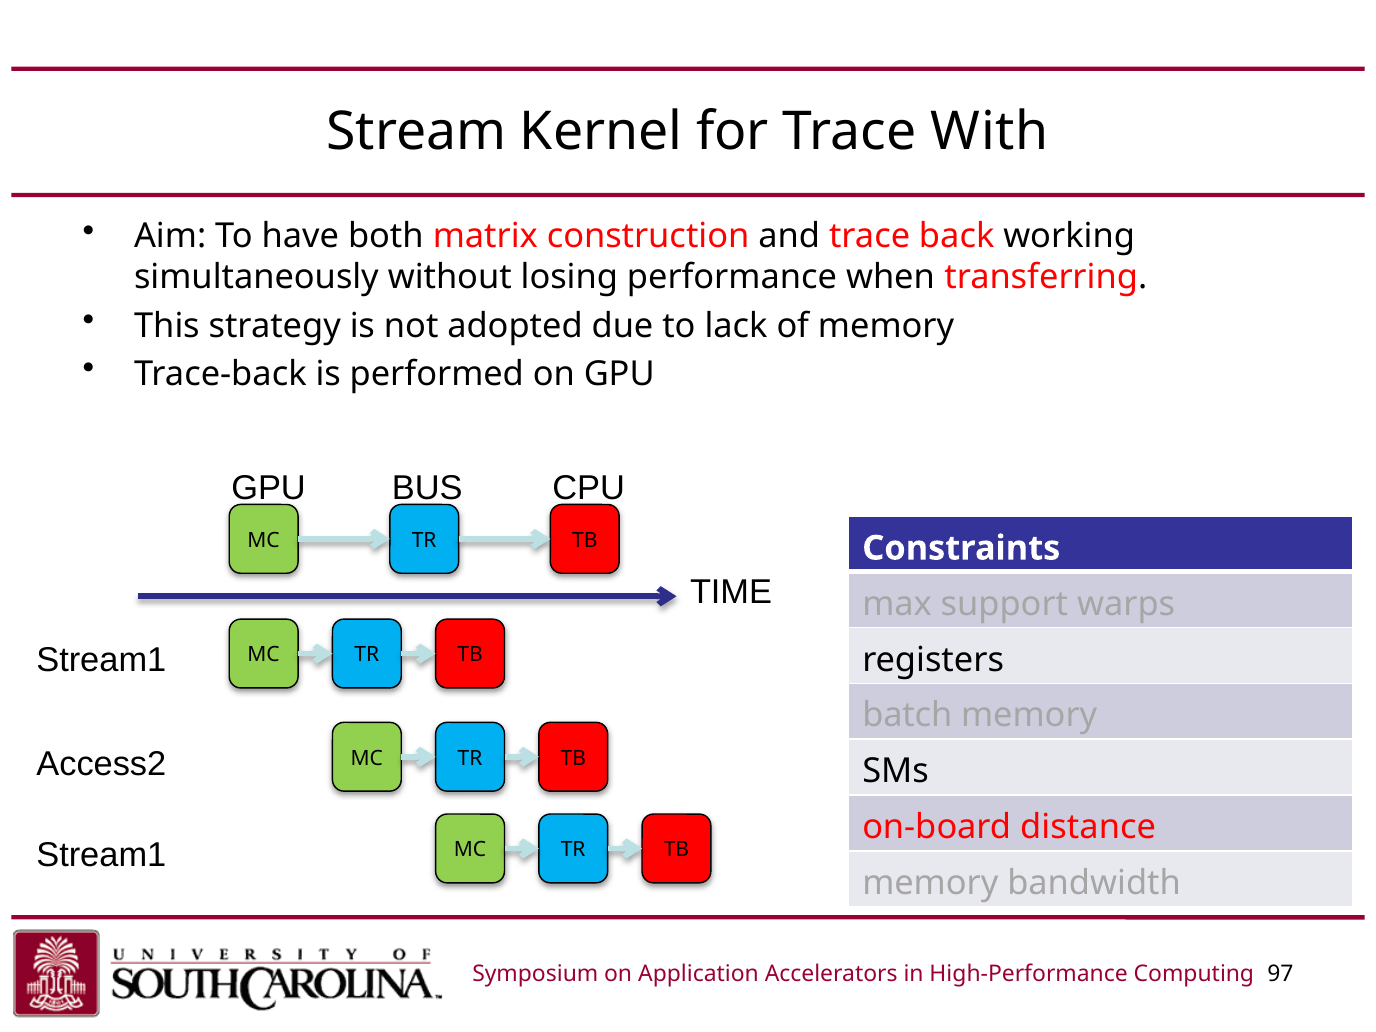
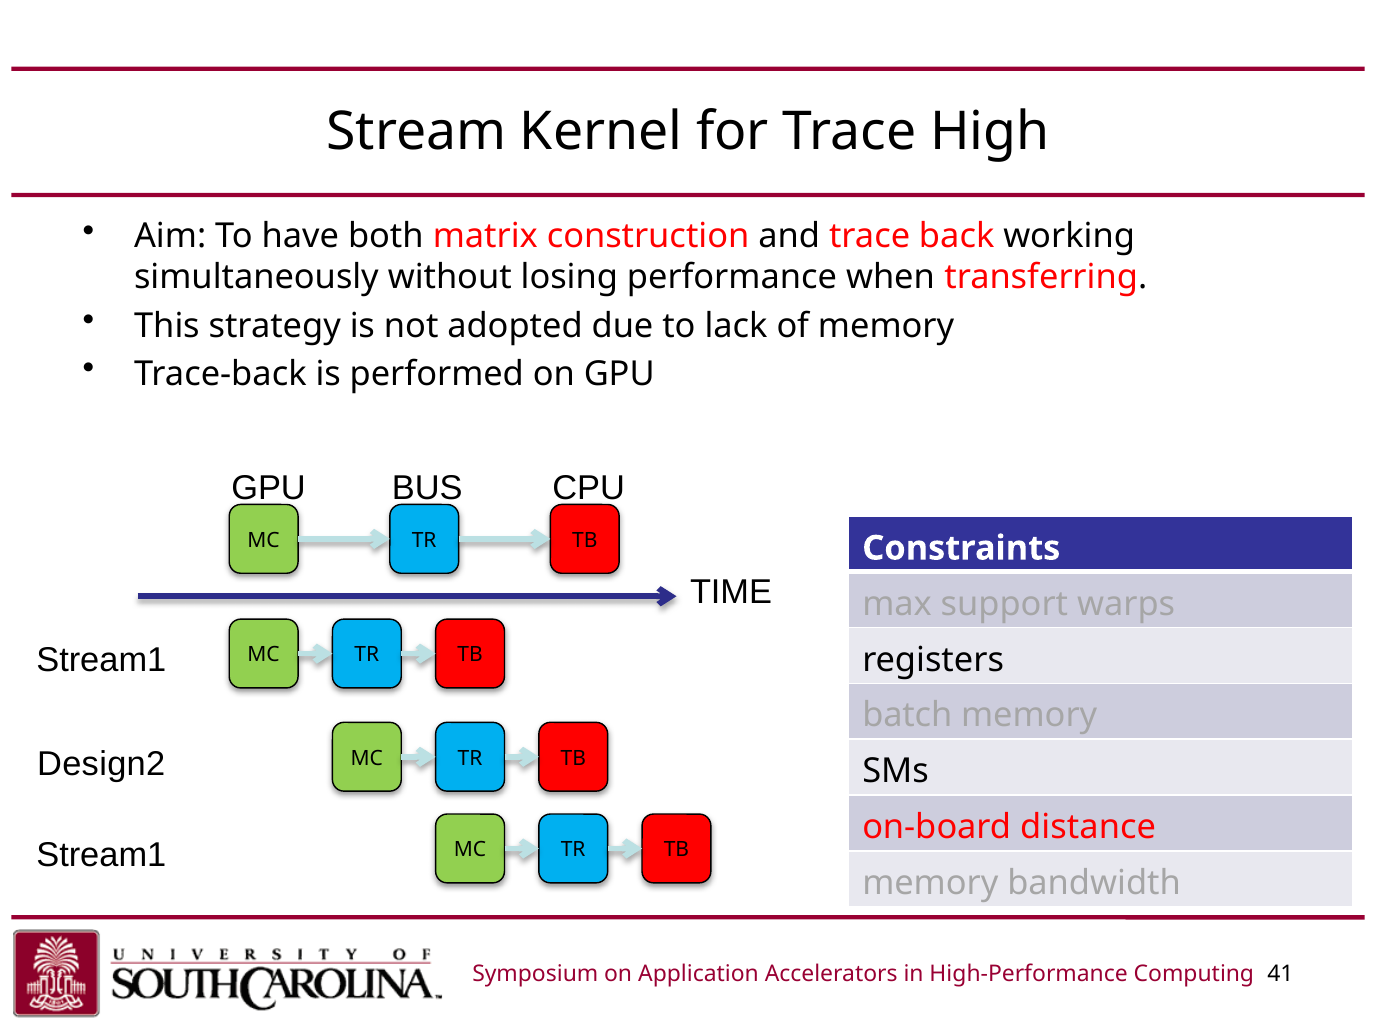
With: With -> High
Access2: Access2 -> Design2
97: 97 -> 41
